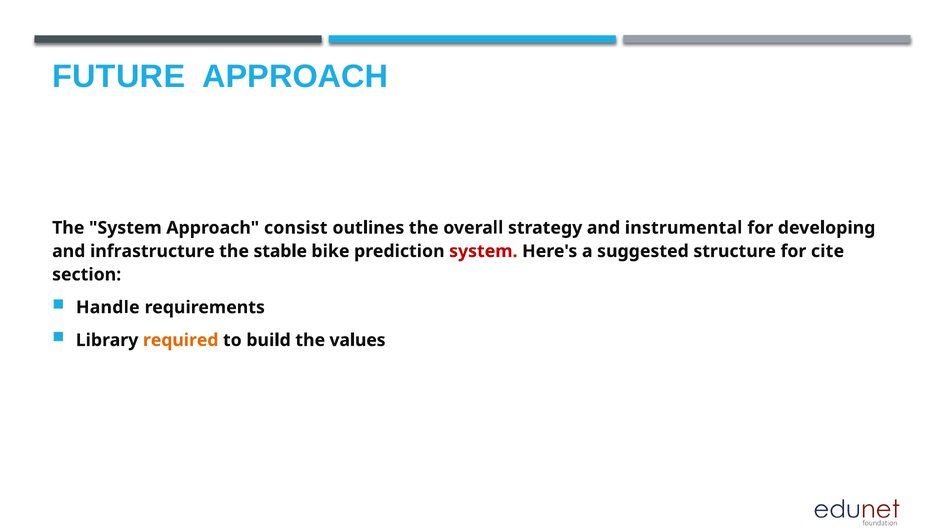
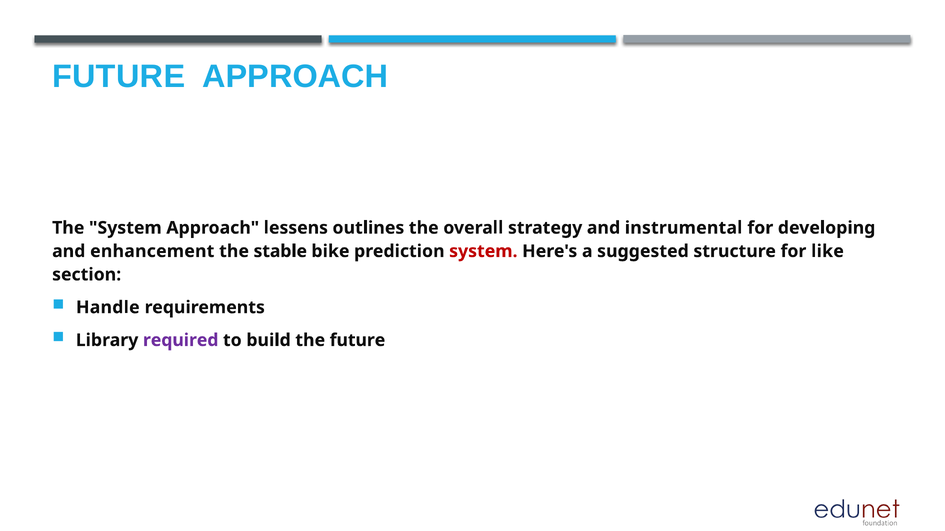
consist: consist -> lessens
infrastructure: infrastructure -> enhancement
cite: cite -> like
required colour: orange -> purple
the values: values -> future
